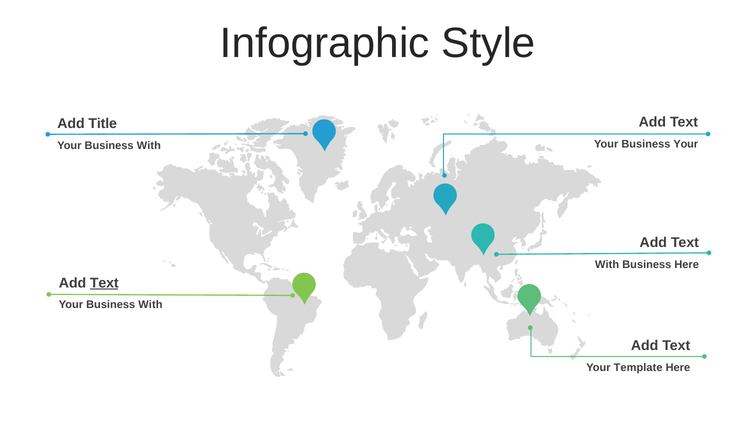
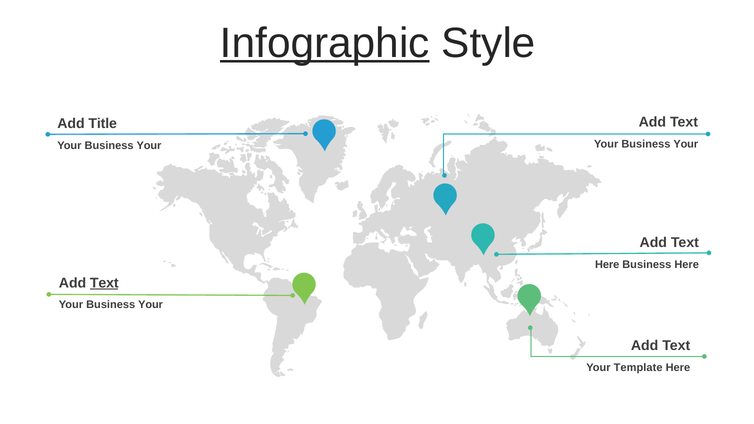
Infographic underline: none -> present
With at (149, 145): With -> Your
With at (607, 265): With -> Here
With at (150, 305): With -> Your
